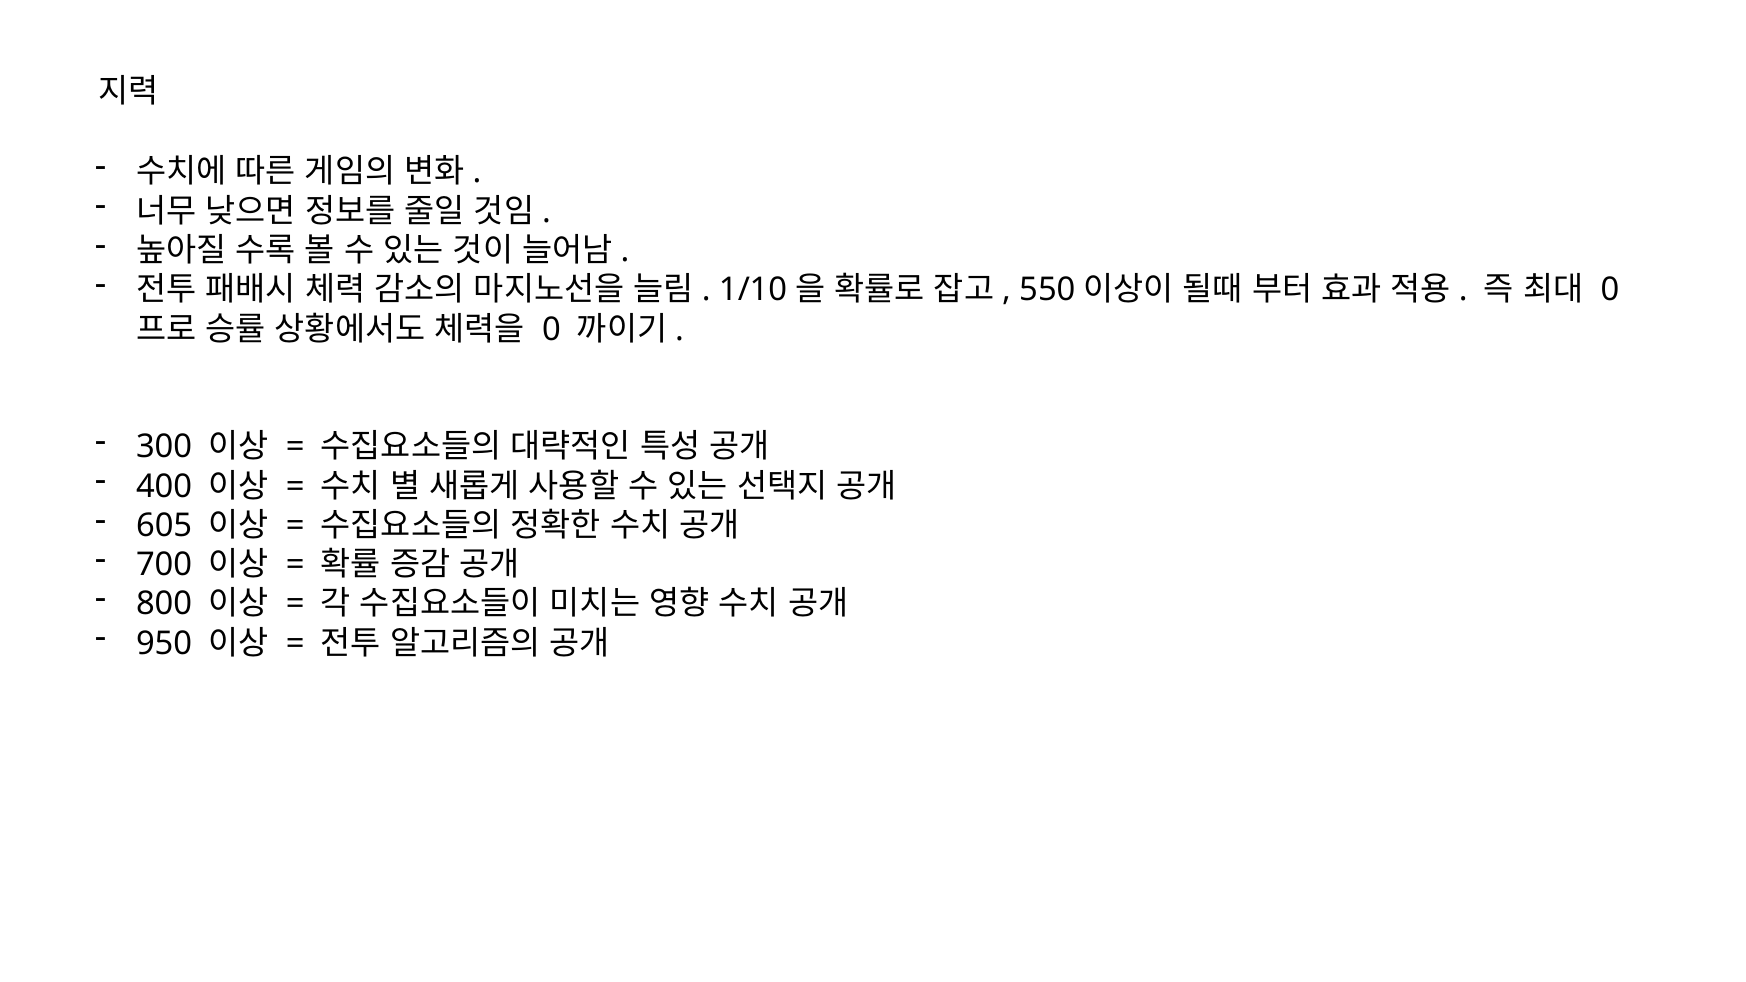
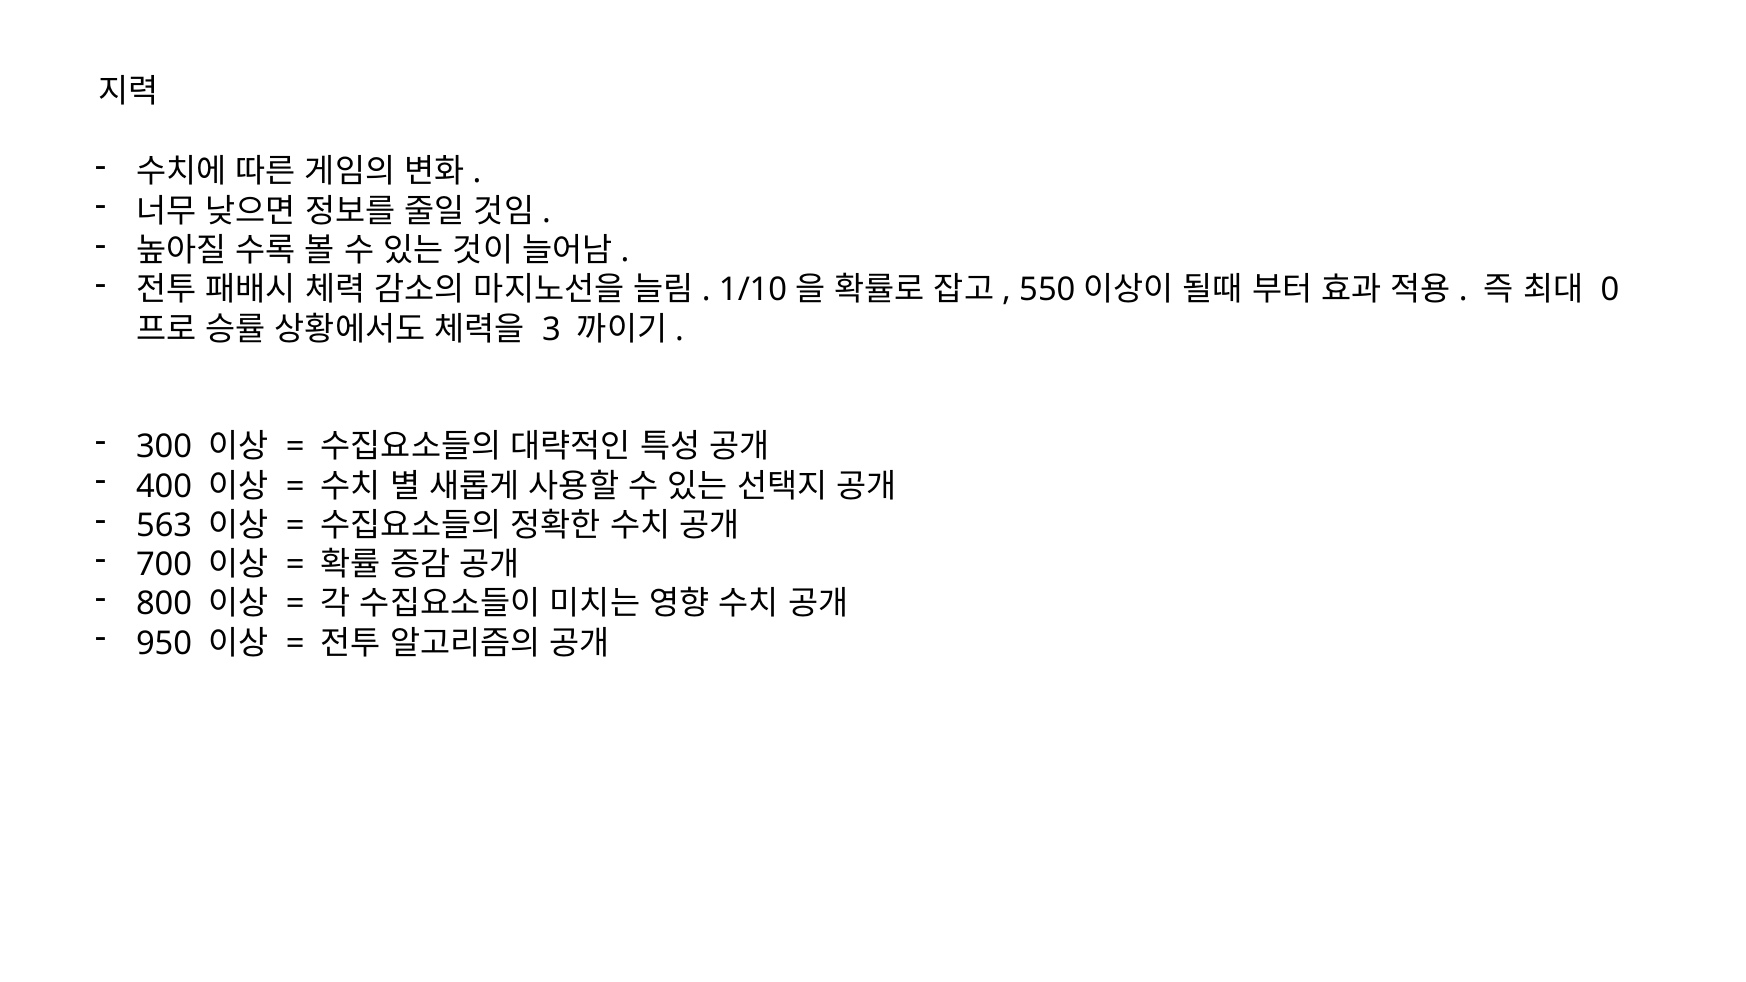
0 at (551, 329): 0 -> 3
605: 605 -> 563
